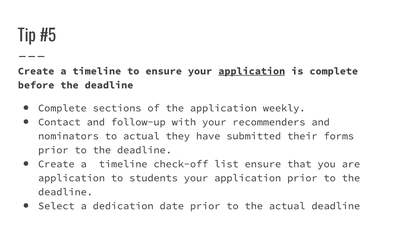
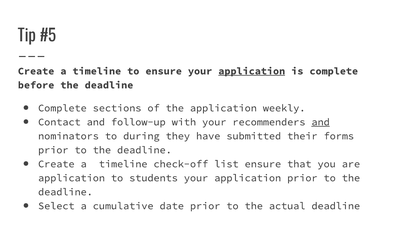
and at (321, 122) underline: none -> present
to actual: actual -> during
dedication: dedication -> cumulative
